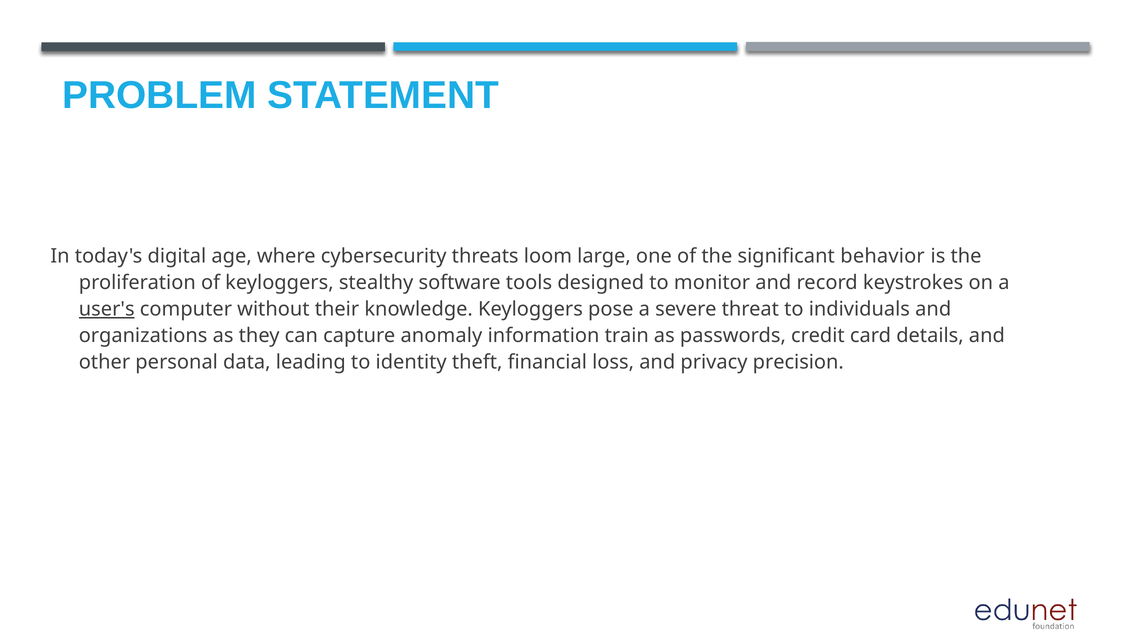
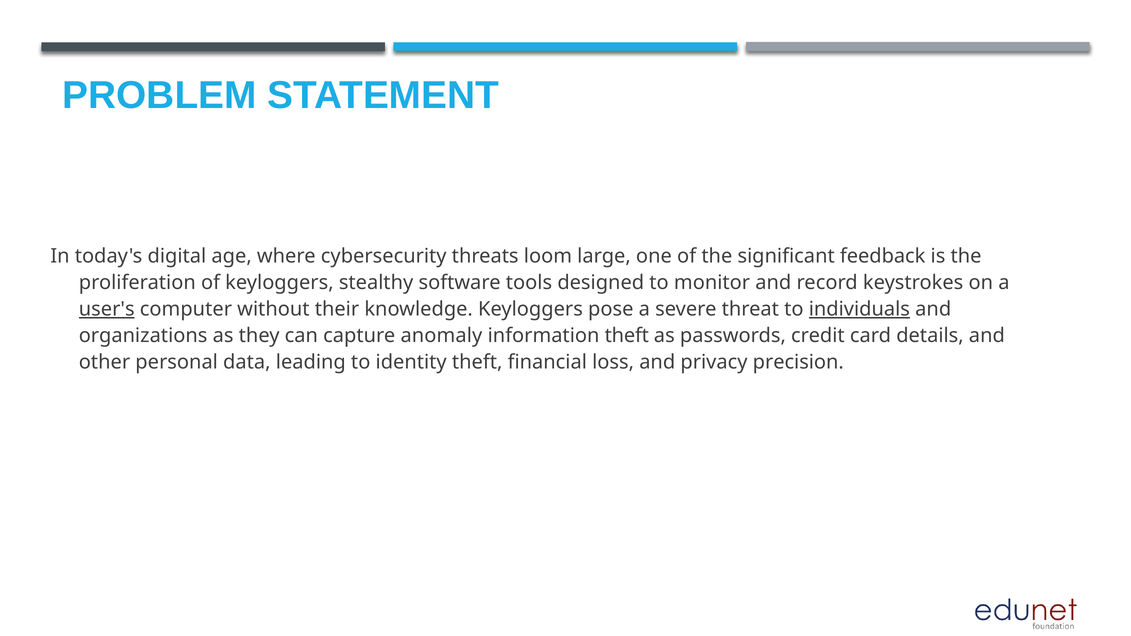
behavior: behavior -> feedback
individuals underline: none -> present
information train: train -> theft
